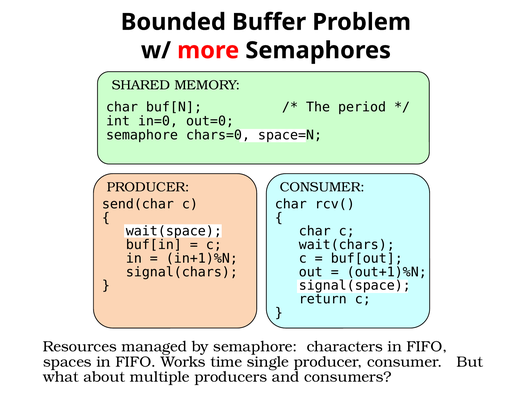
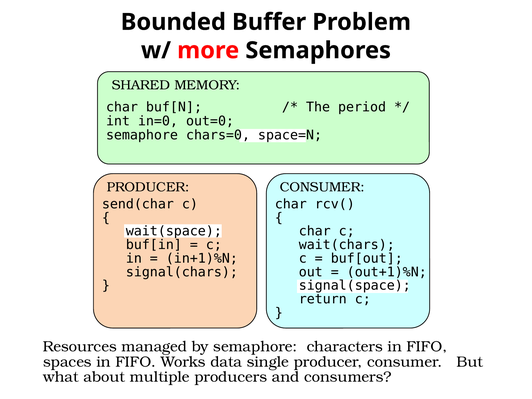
time: time -> data
